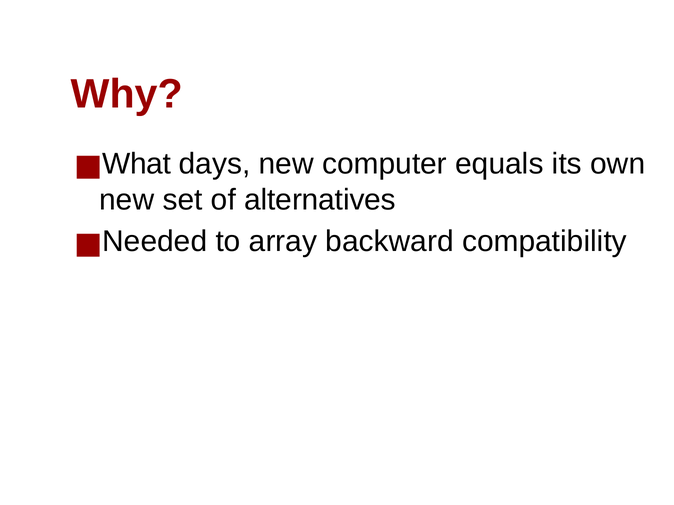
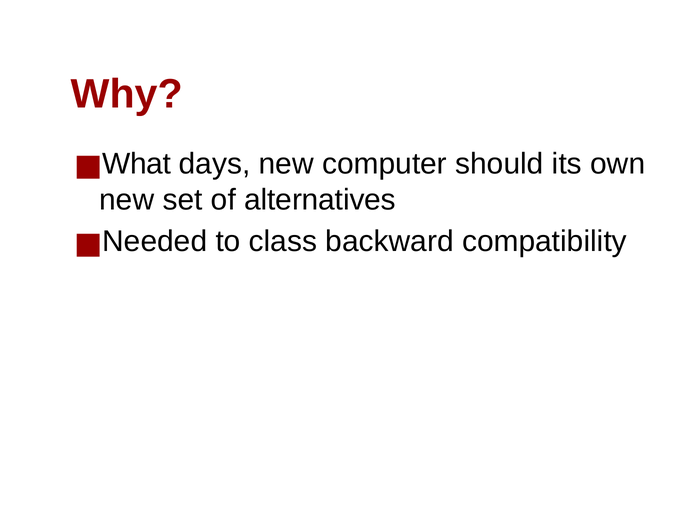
equals: equals -> should
array: array -> class
